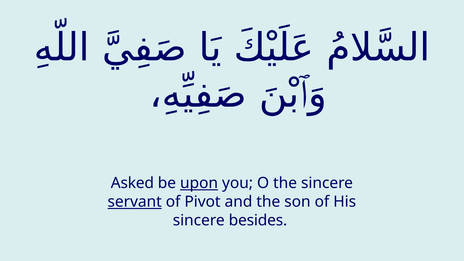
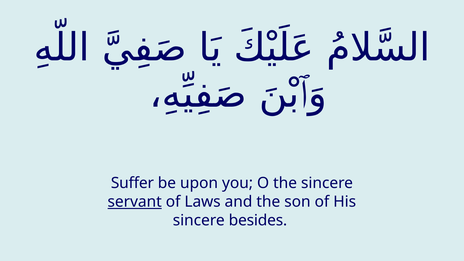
Asked: Asked -> Suffer
upon underline: present -> none
Pivot: Pivot -> Laws
